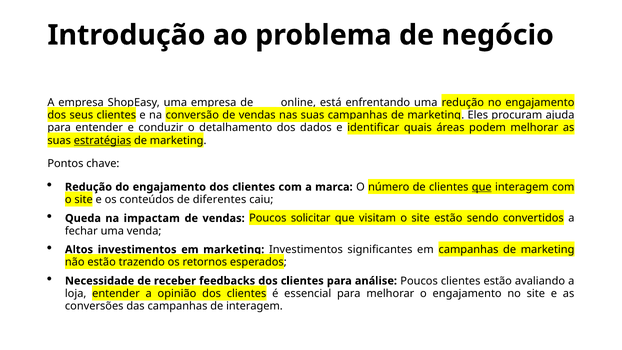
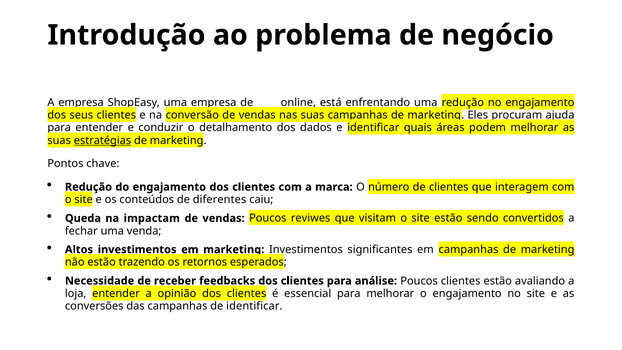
que at (482, 187) underline: present -> none
solicitar: solicitar -> reviwes
de interagem: interagem -> identificar
